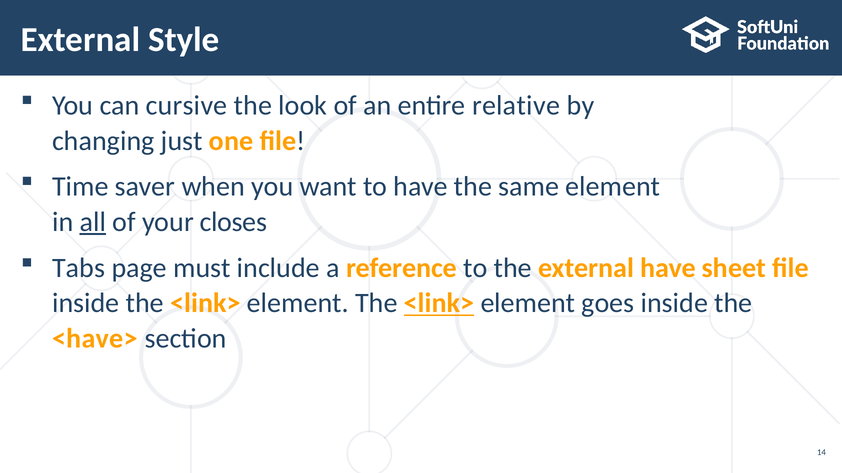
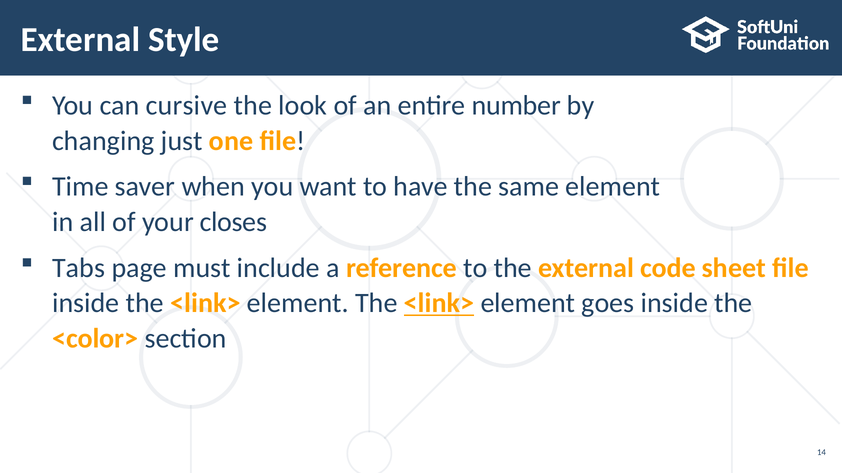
relative: relative -> number
all underline: present -> none
external have: have -> code
<have>: <have> -> <color>
